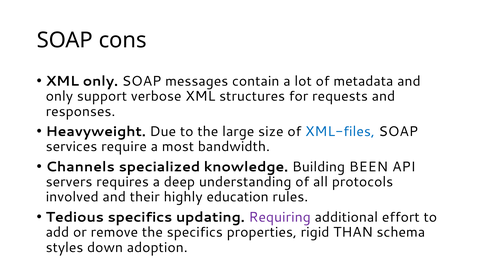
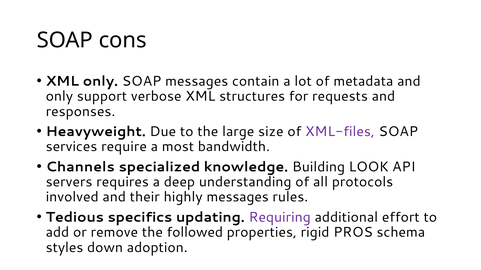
XML-files colour: blue -> purple
BEEN: BEEN -> LOOK
highly education: education -> messages
the specifics: specifics -> followed
THAN: THAN -> PROS
